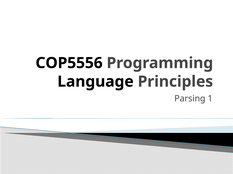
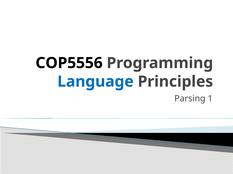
Language colour: black -> blue
